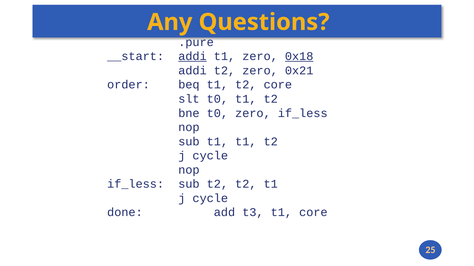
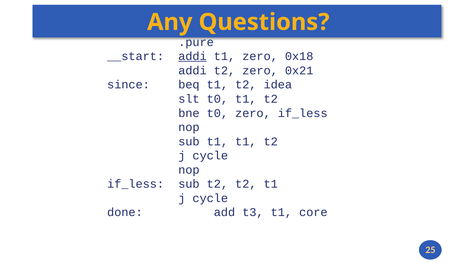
0x18 underline: present -> none
order: order -> since
t2 core: core -> idea
